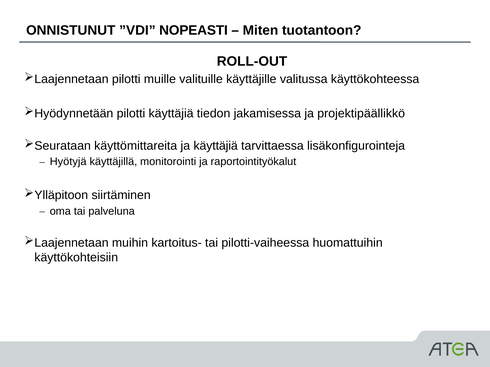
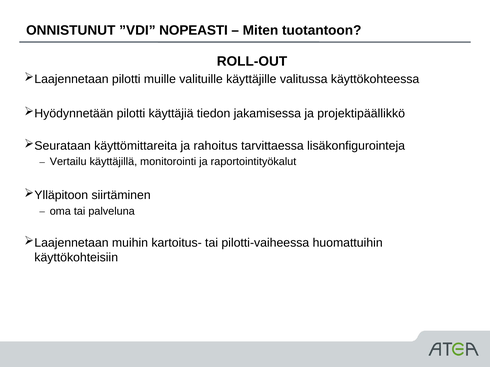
ja käyttäjiä: käyttäjiä -> rahoitus
Hyötyjä: Hyötyjä -> Vertailu
